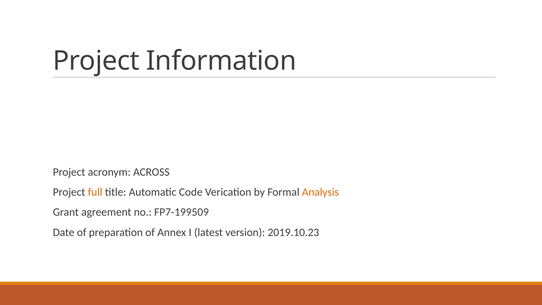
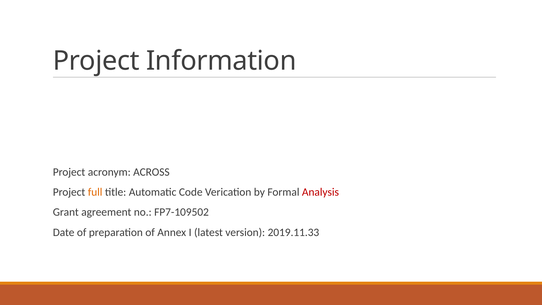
Analysis colour: orange -> red
FP7-199509: FP7-199509 -> FP7-109502
2019.10.23: 2019.10.23 -> 2019.11.33
